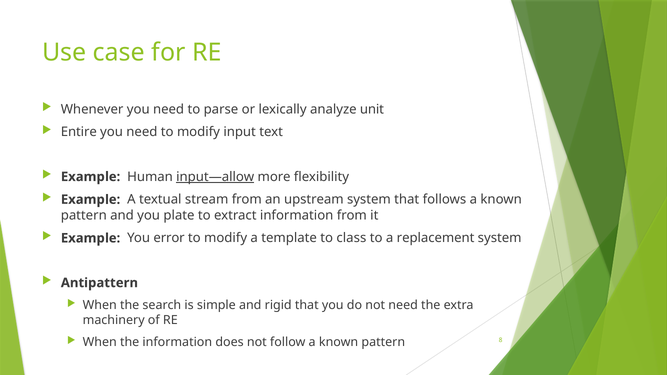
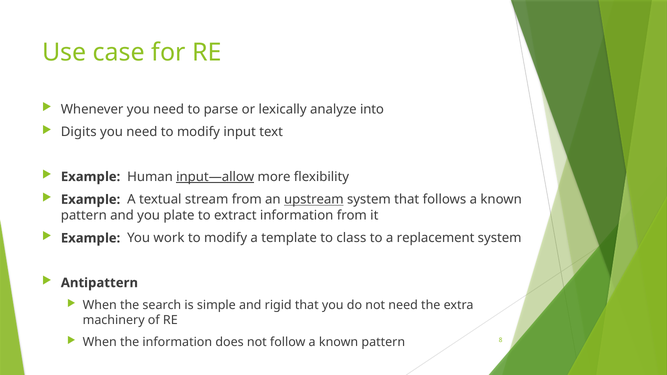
unit: unit -> into
Entire: Entire -> Digits
upstream underline: none -> present
error: error -> work
